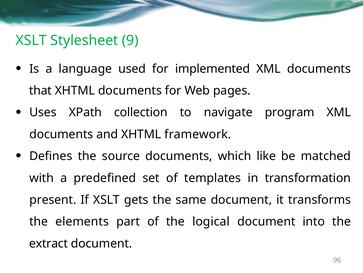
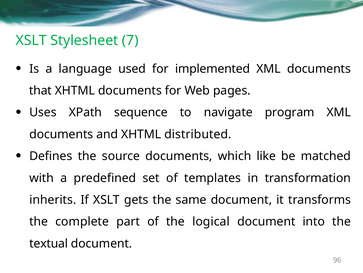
9: 9 -> 7
collection: collection -> sequence
framework: framework -> distributed
present: present -> inherits
elements: elements -> complete
extract: extract -> textual
